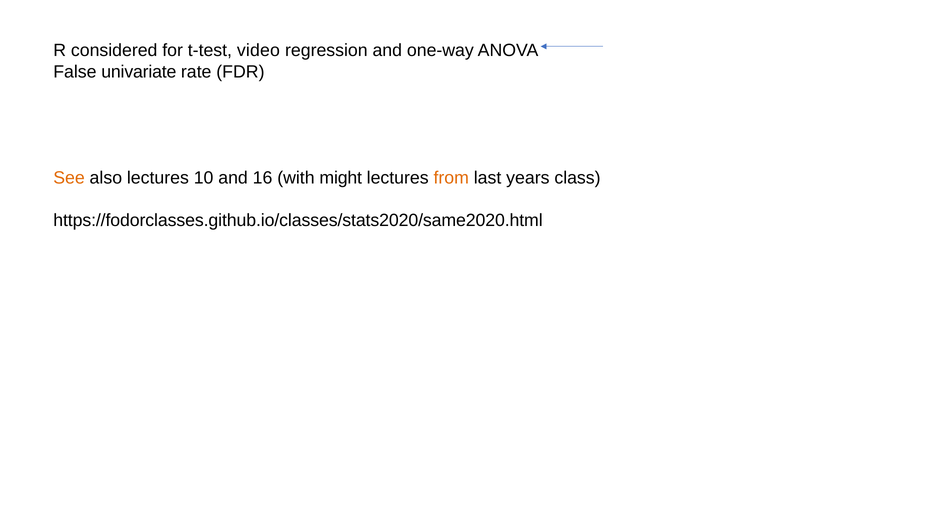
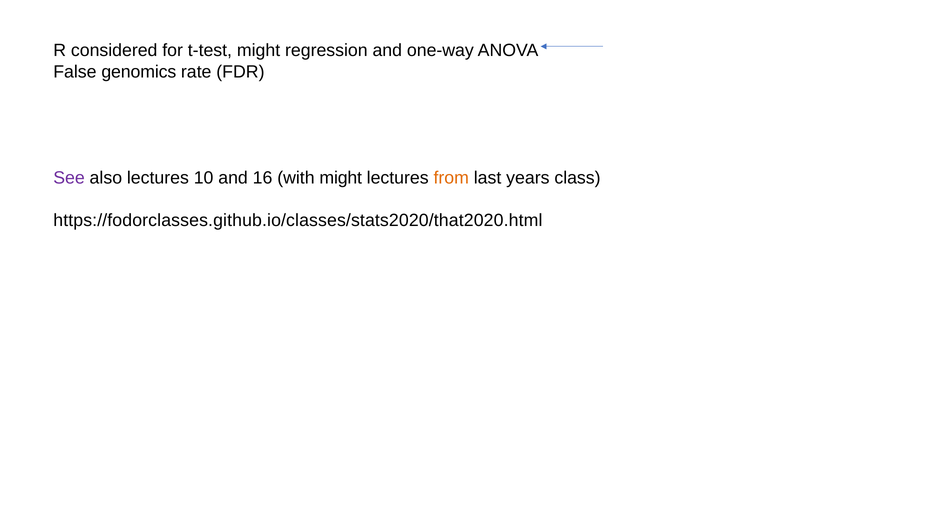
t-test video: video -> might
univariate: univariate -> genomics
See colour: orange -> purple
https://fodorclasses.github.io/classes/stats2020/same2020.html: https://fodorclasses.github.io/classes/stats2020/same2020.html -> https://fodorclasses.github.io/classes/stats2020/that2020.html
